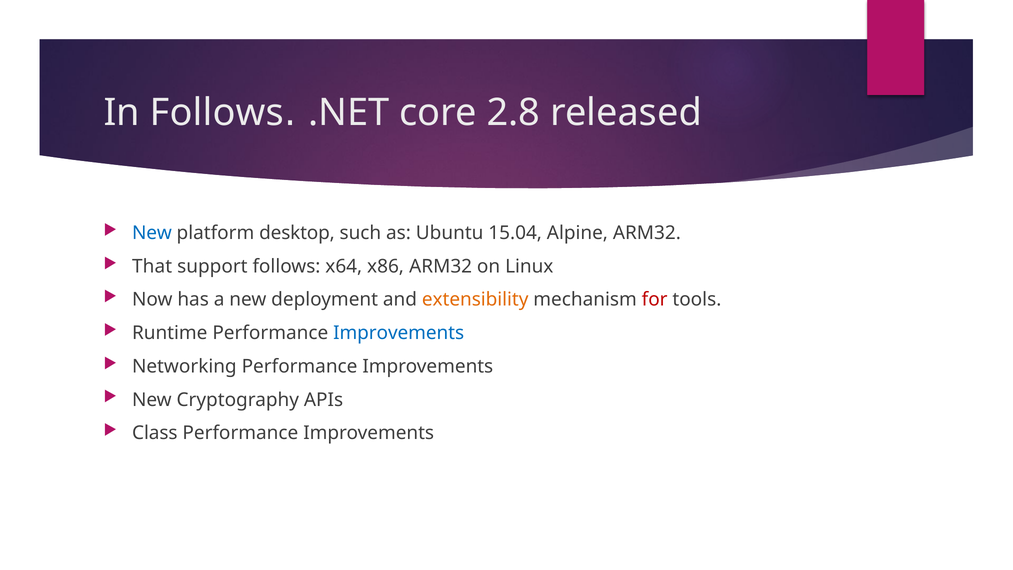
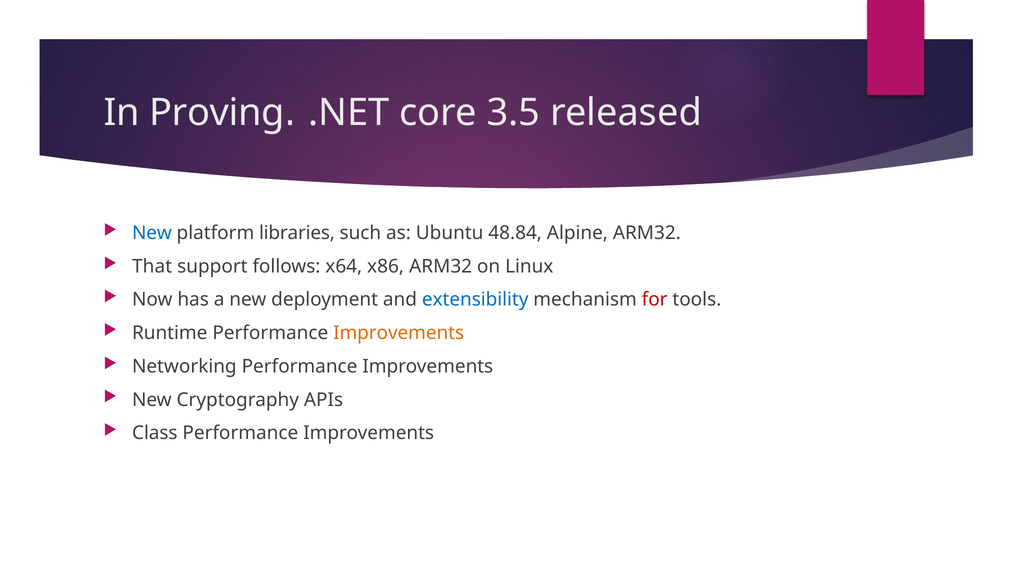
In Follows: Follows -> Proving
2.8: 2.8 -> 3.5
desktop: desktop -> libraries
15.04: 15.04 -> 48.84
extensibility colour: orange -> blue
Improvements at (399, 333) colour: blue -> orange
